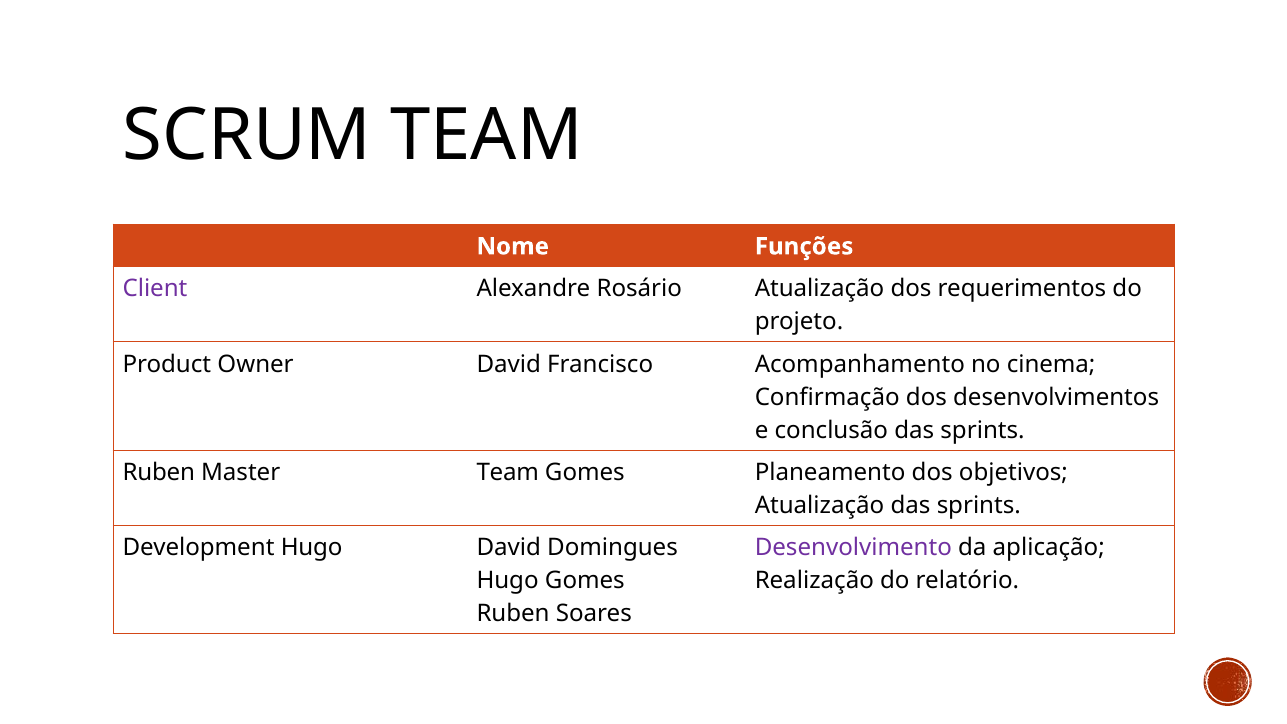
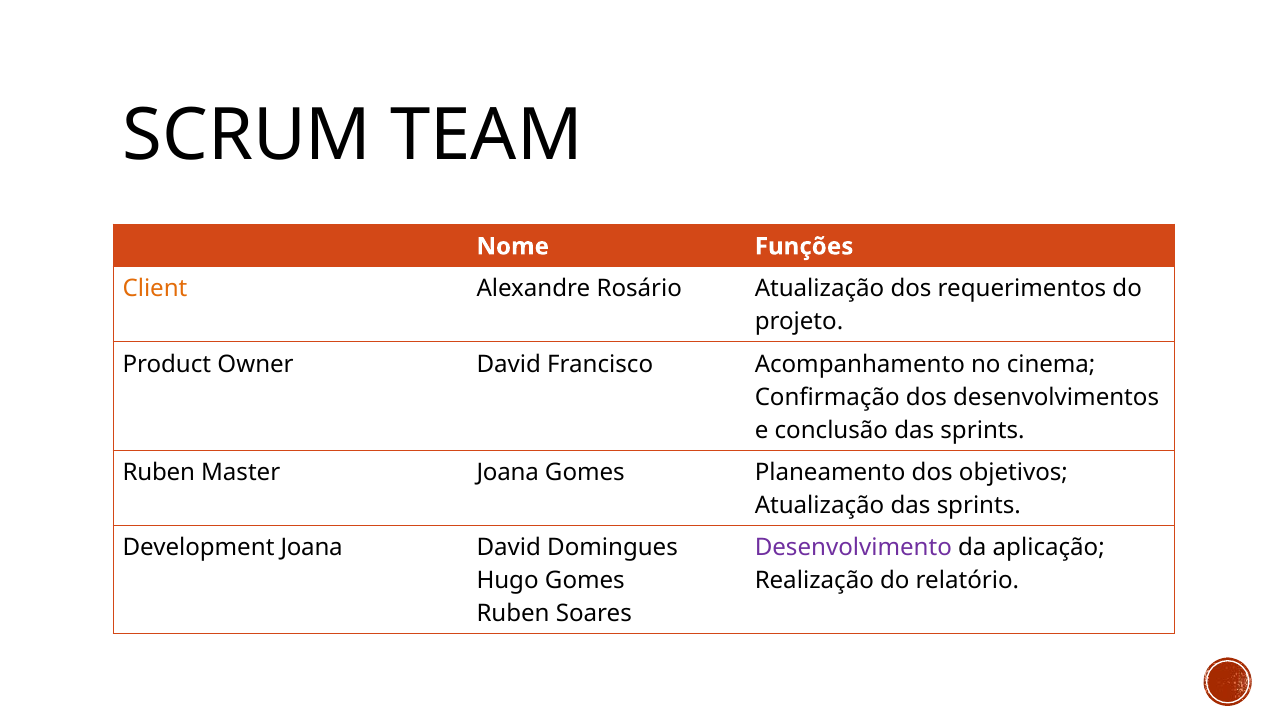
Client colour: purple -> orange
Master Team: Team -> Joana
Development Hugo: Hugo -> Joana
